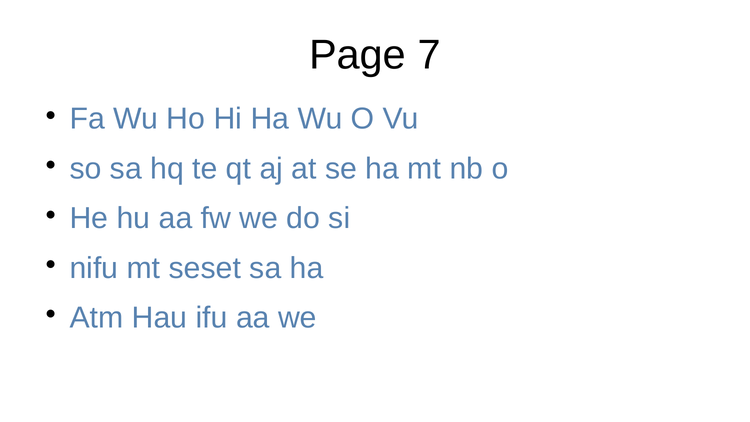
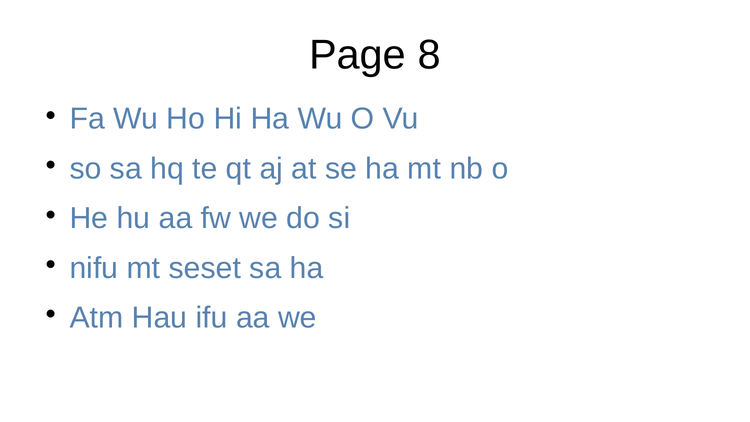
7: 7 -> 8
